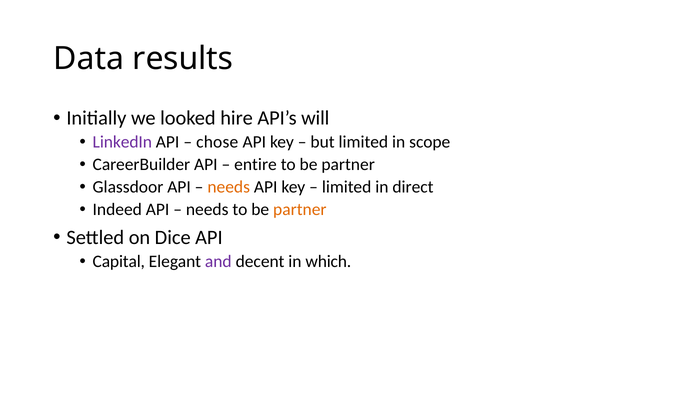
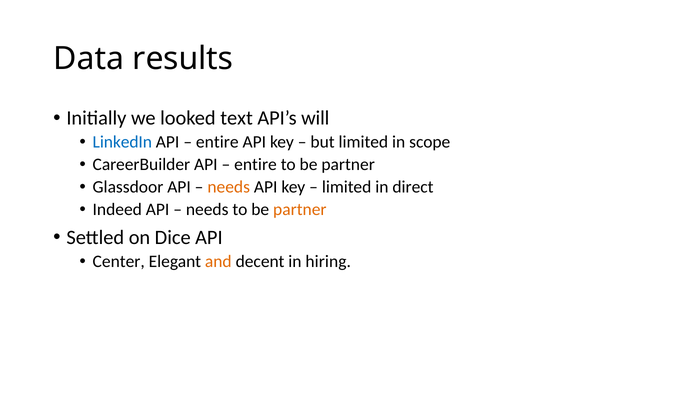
hire: hire -> text
LinkedIn colour: purple -> blue
chose at (217, 142): chose -> entire
Capital: Capital -> Center
and colour: purple -> orange
which: which -> hiring
